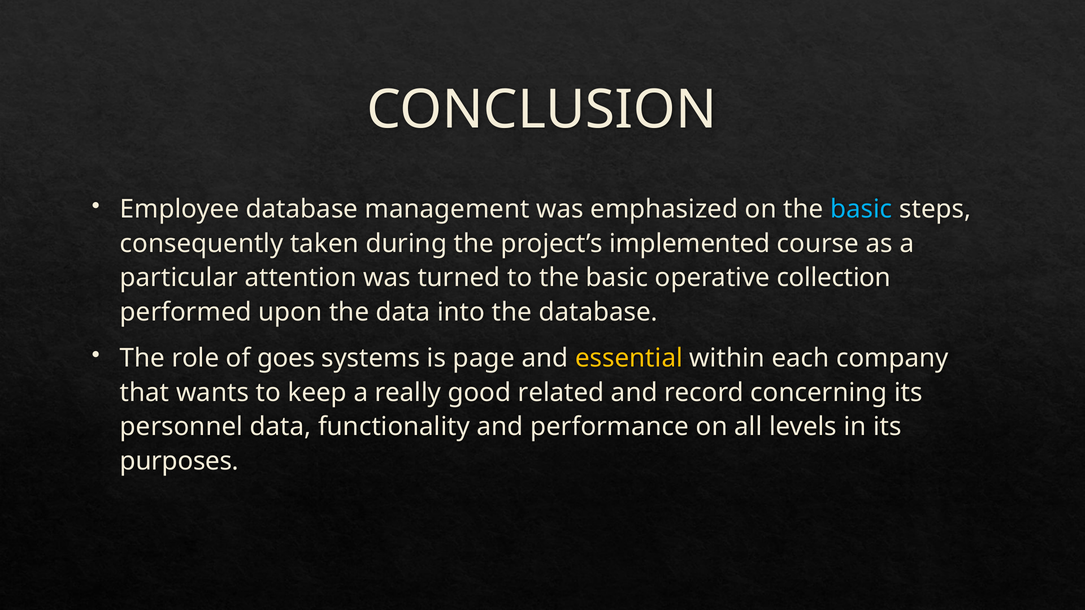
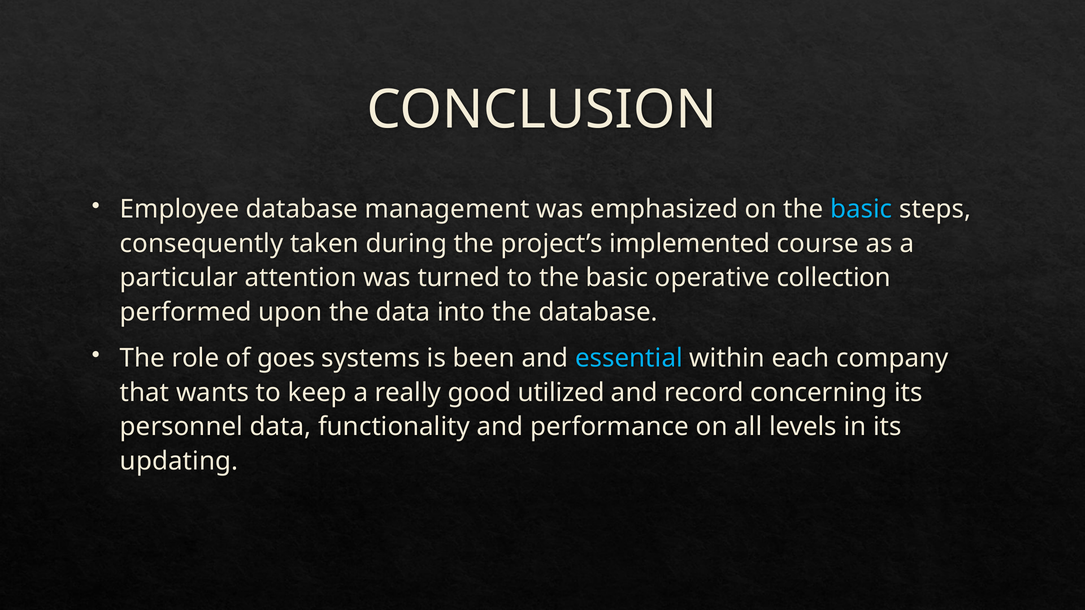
page: page -> been
essential colour: yellow -> light blue
related: related -> utilized
purposes: purposes -> updating
